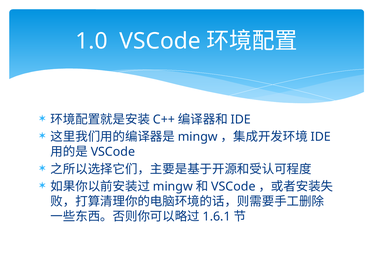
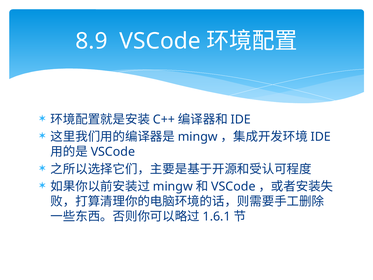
1.0: 1.0 -> 8.9
